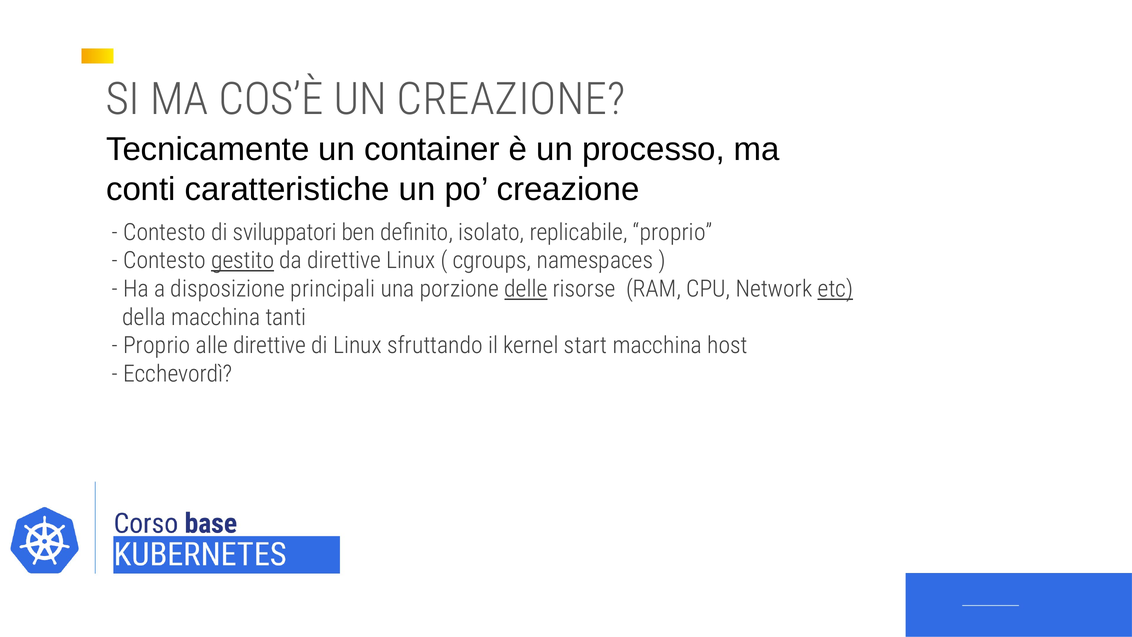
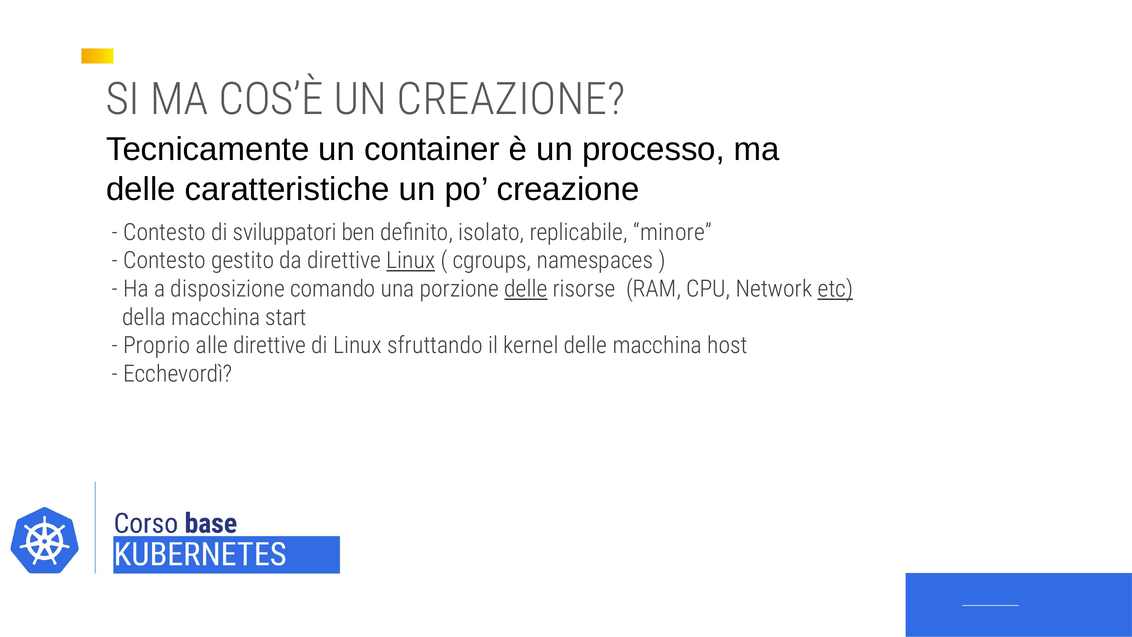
conti at (141, 189): conti -> delle
replicabile proprio: proprio -> minore
gestito underline: present -> none
Linux at (411, 261) underline: none -> present
principali: principali -> comando
tanti: tanti -> start
kernel start: start -> delle
